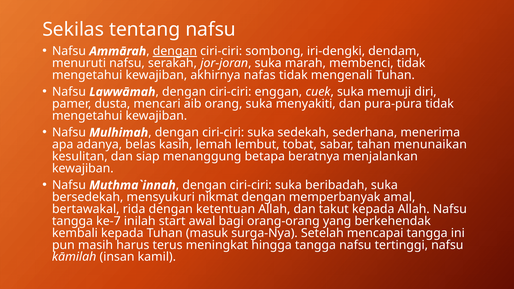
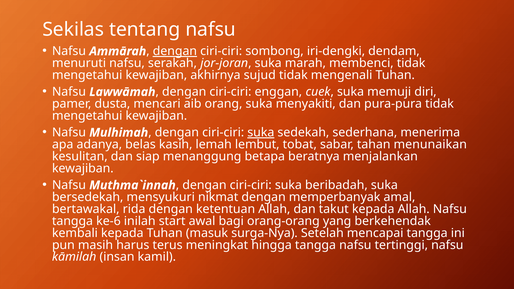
nafas: nafas -> sujud
suka at (261, 133) underline: none -> present
ke-7: ke-7 -> ke-6
